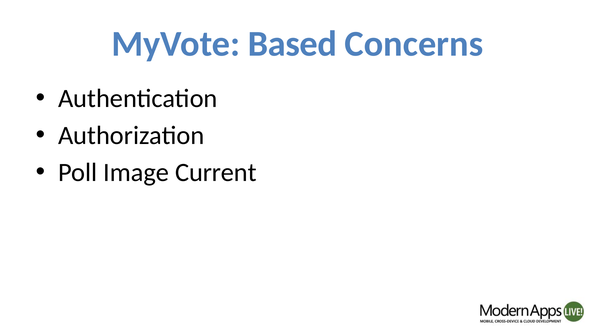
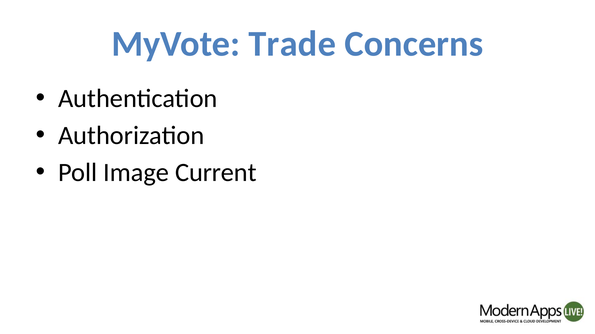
Based: Based -> Trade
